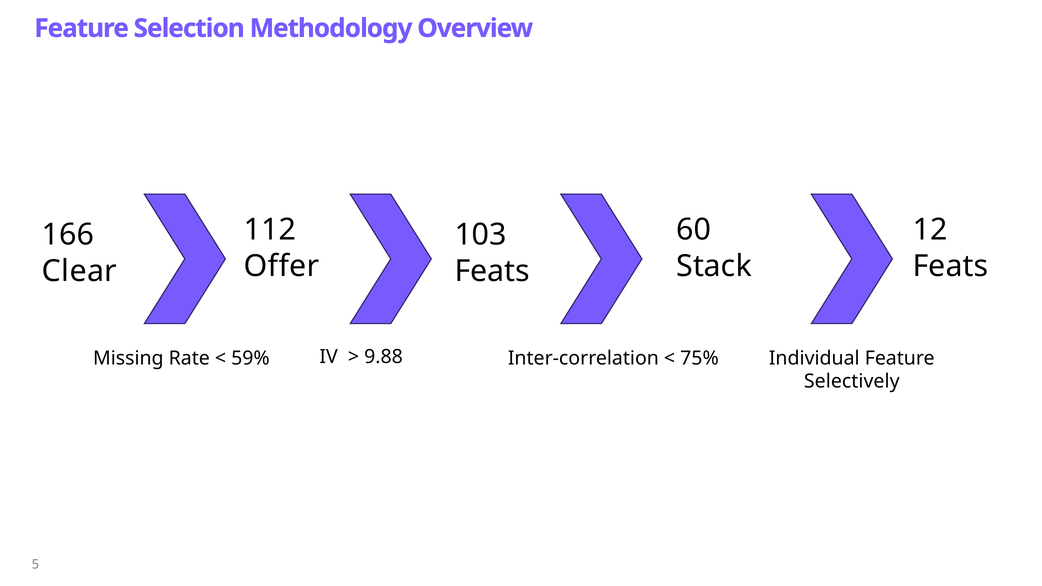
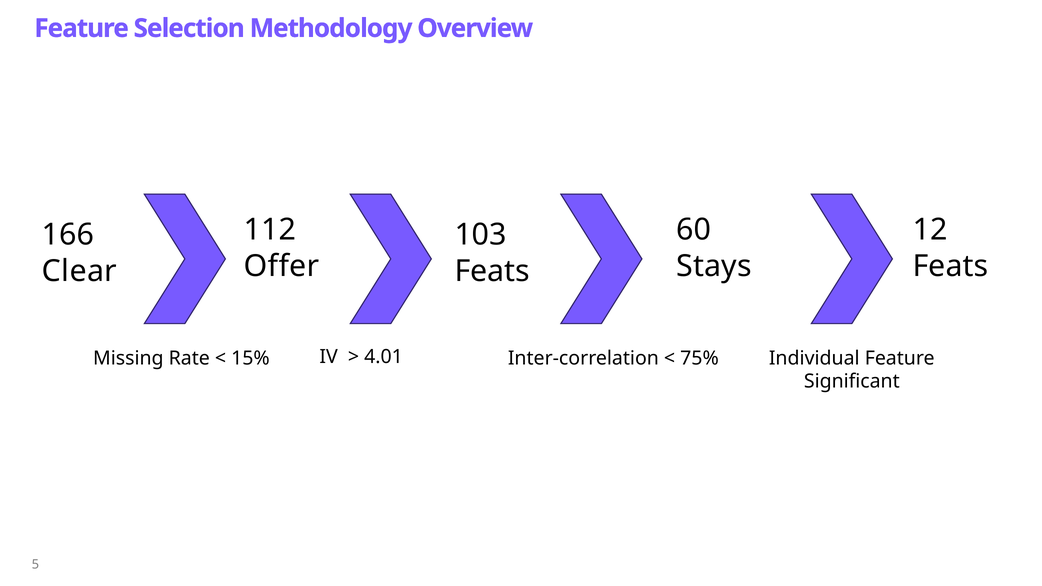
Stack: Stack -> Stays
9.88: 9.88 -> 4.01
59%: 59% -> 15%
Selectively: Selectively -> Significant
